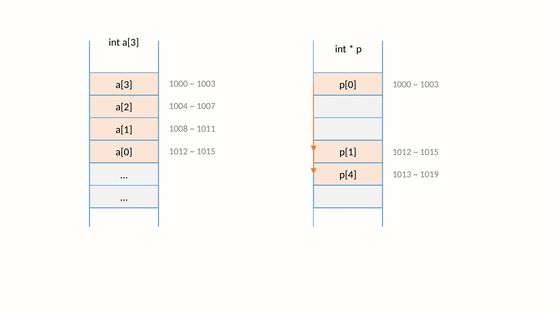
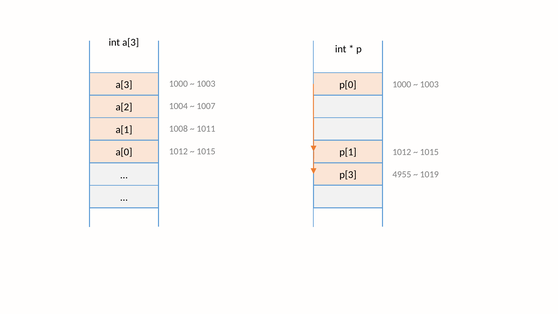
p[4: p[4 -> p[3
1013: 1013 -> 4955
